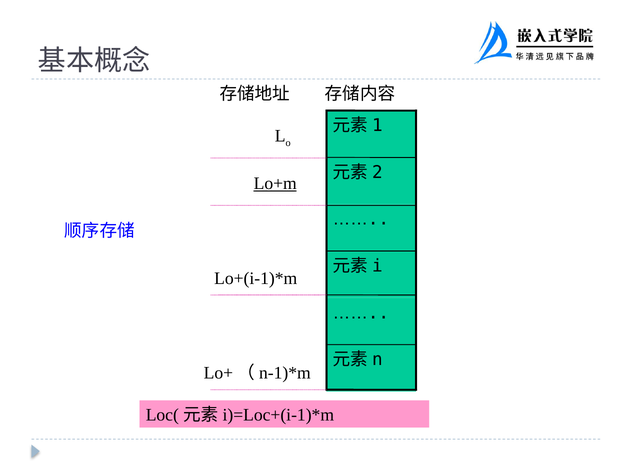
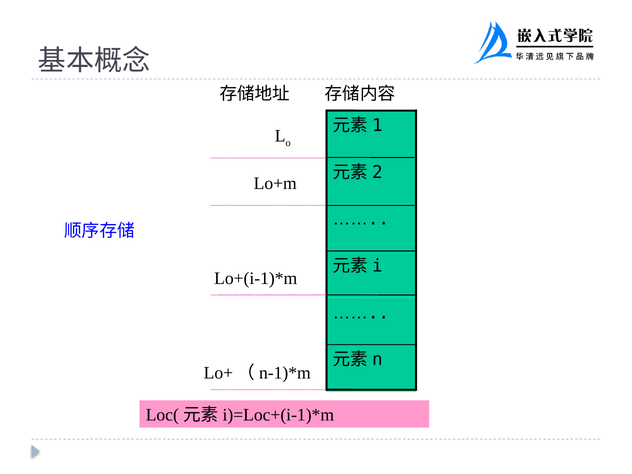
Lo+m underline: present -> none
